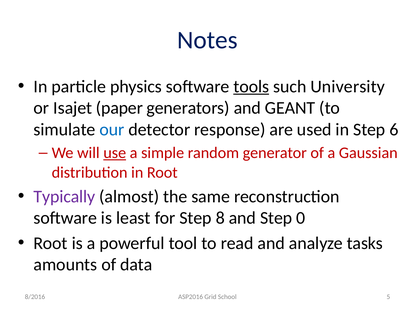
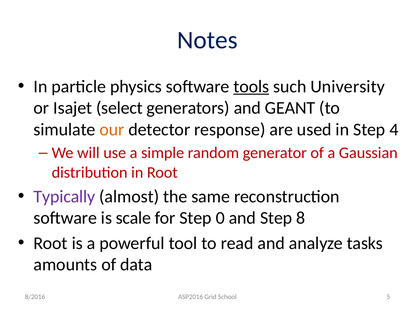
paper: paper -> select
our colour: blue -> orange
6: 6 -> 4
use underline: present -> none
least: least -> scale
8: 8 -> 0
0: 0 -> 8
